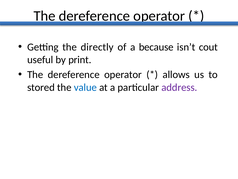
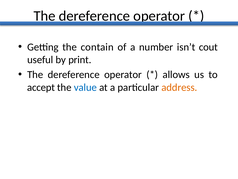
directly: directly -> contain
because: because -> number
stored: stored -> accept
address colour: purple -> orange
